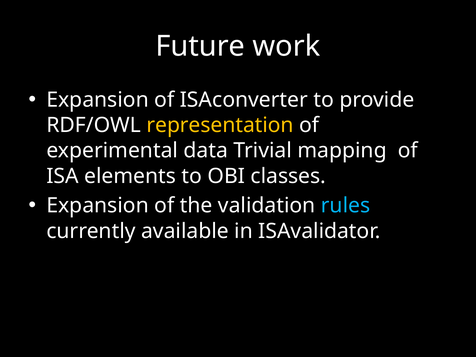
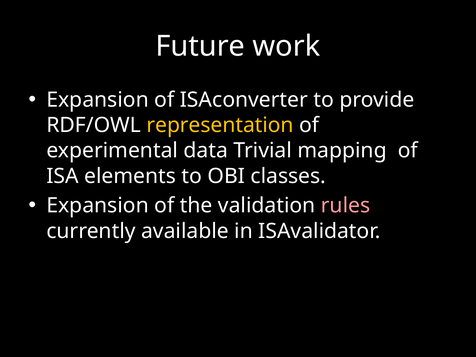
rules colour: light blue -> pink
